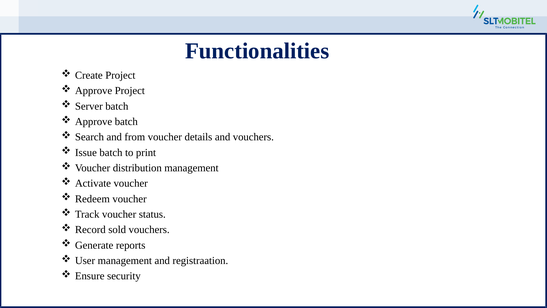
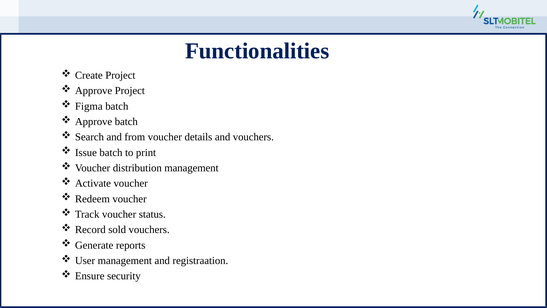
Server: Server -> Figma
